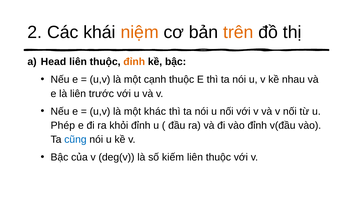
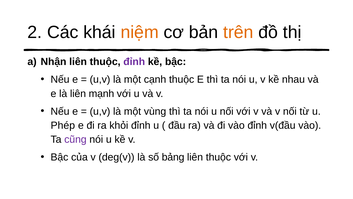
Head: Head -> Nhận
đỉnh at (134, 62) colour: orange -> purple
trước: trước -> mạnh
khác: khác -> vùng
cũng colour: blue -> purple
kiếm: kiếm -> bảng
